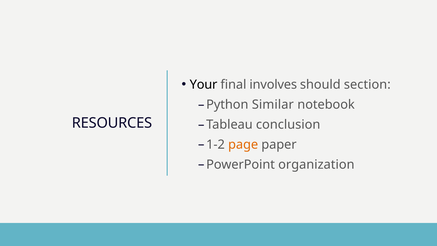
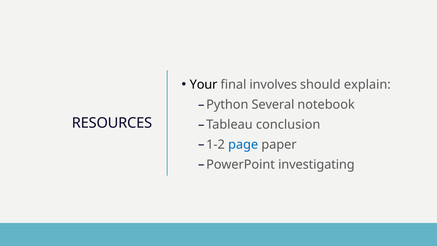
section: section -> explain
Similar: Similar -> Several
page colour: orange -> blue
organization: organization -> investigating
